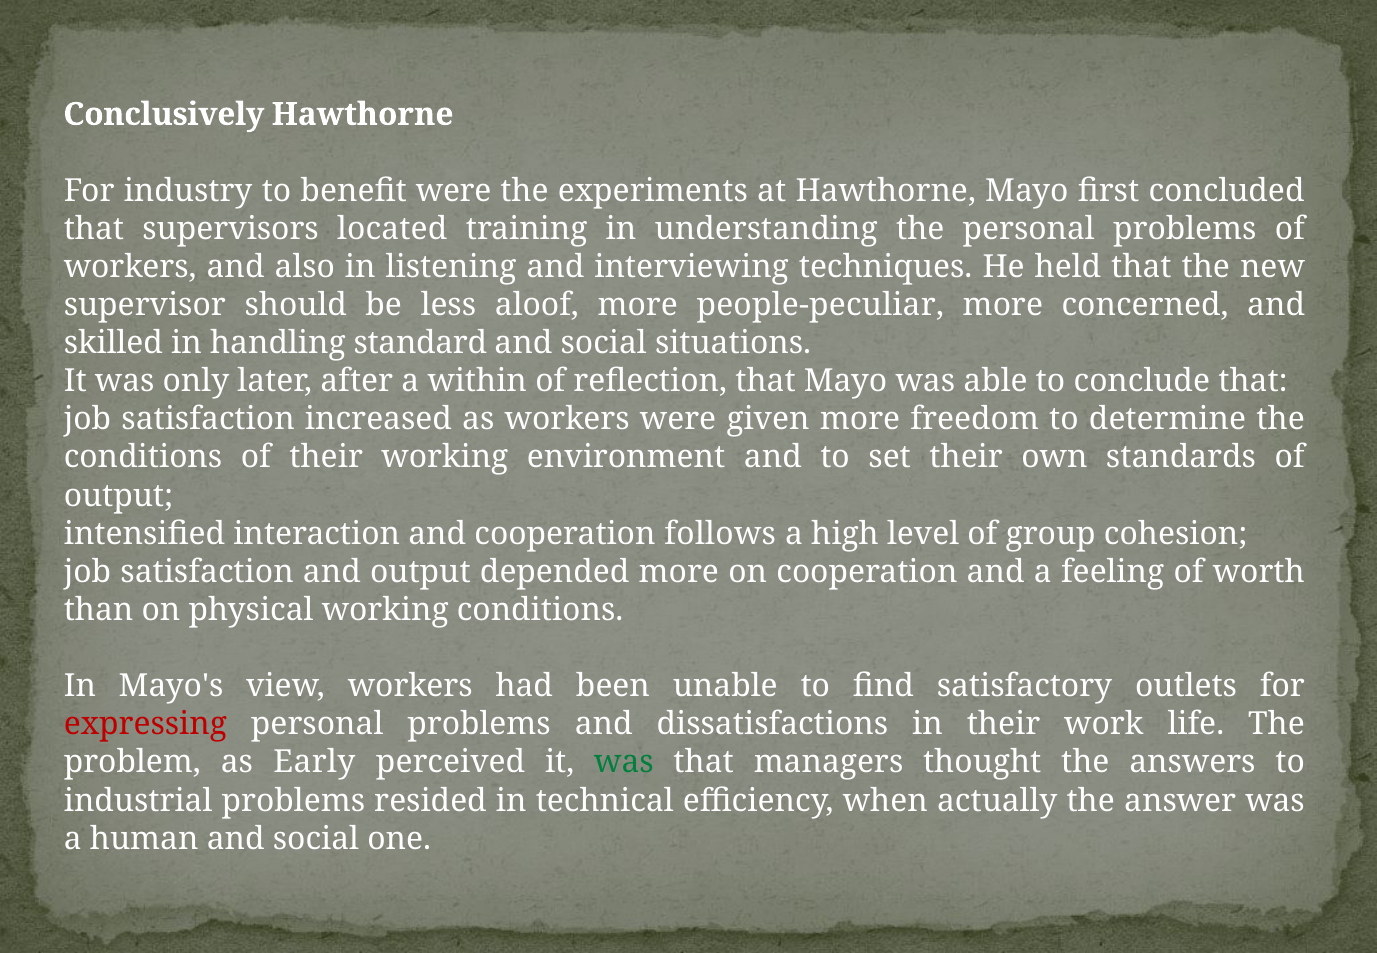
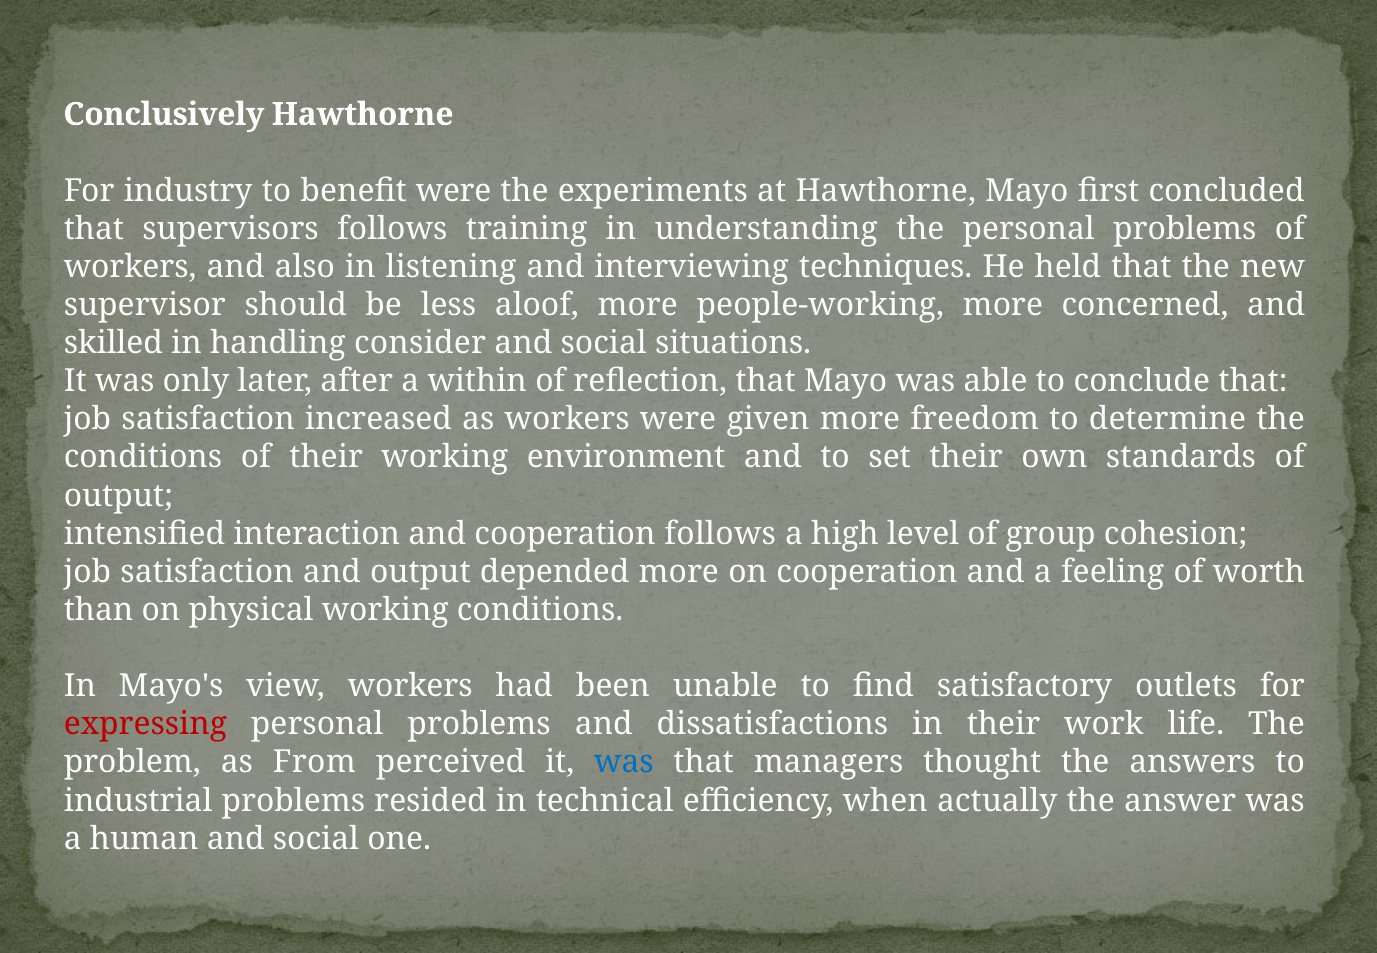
supervisors located: located -> follows
people-peculiar: people-peculiar -> people-working
standard: standard -> consider
Early: Early -> From
was at (624, 763) colour: green -> blue
